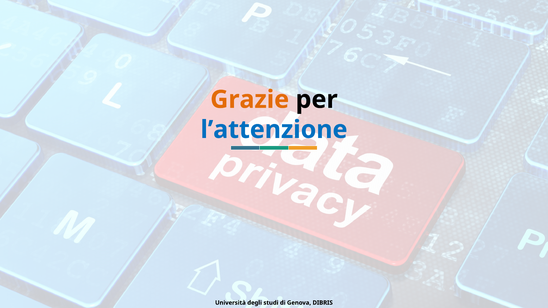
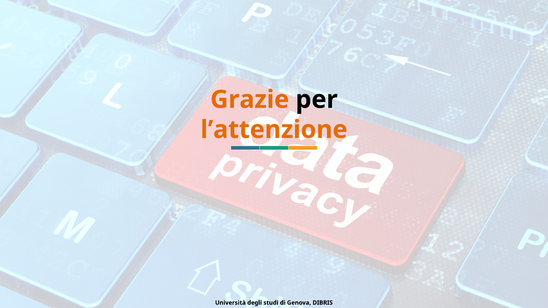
l’attenzione colour: blue -> orange
